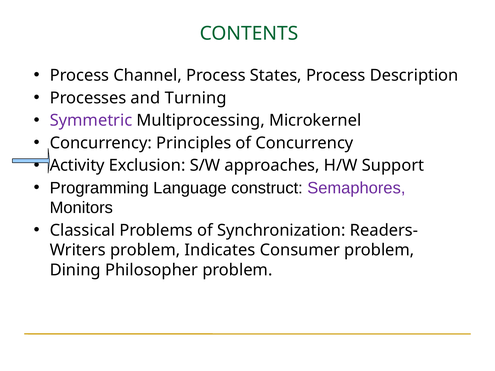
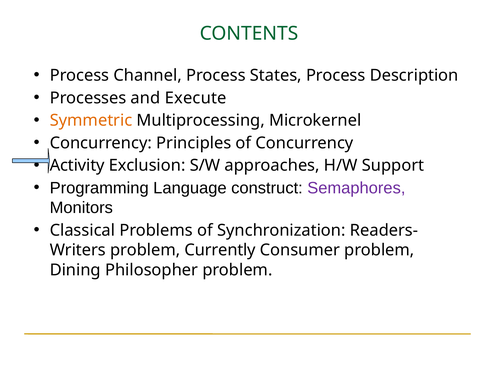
Turning: Turning -> Execute
Symmetric colour: purple -> orange
Indicates: Indicates -> Currently
